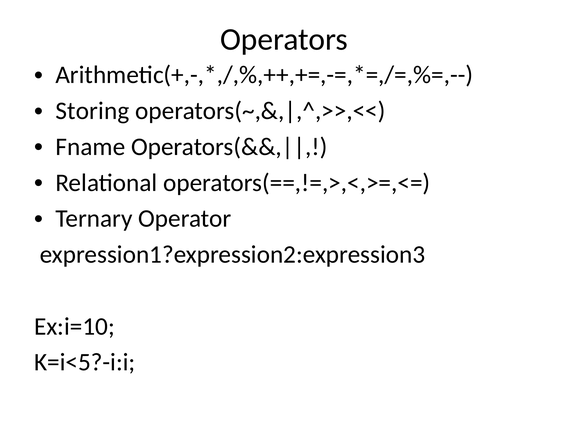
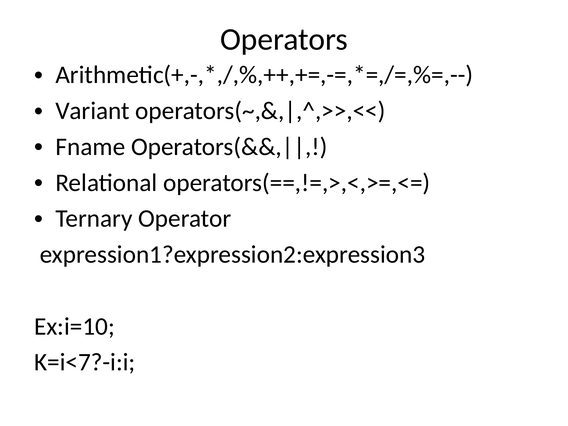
Storing: Storing -> Variant
K=i<5?-i:i: K=i<5?-i:i -> K=i<7?-i:i
